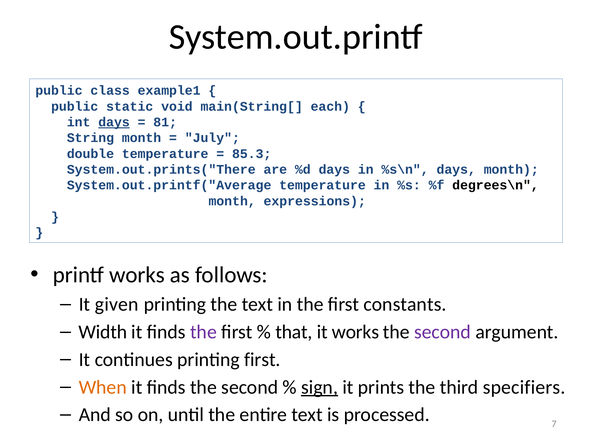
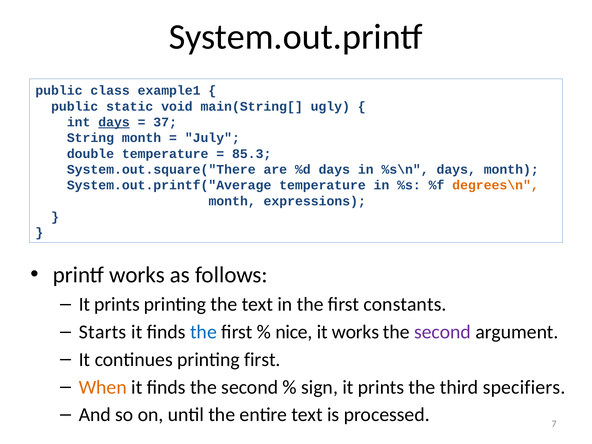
each: each -> ugly
81: 81 -> 37
System.out.prints("There: System.out.prints("There -> System.out.square("There
degrees\n colour: black -> orange
given at (117, 304): given -> prints
Width: Width -> Starts
the at (203, 332) colour: purple -> blue
that: that -> nice
sign underline: present -> none
